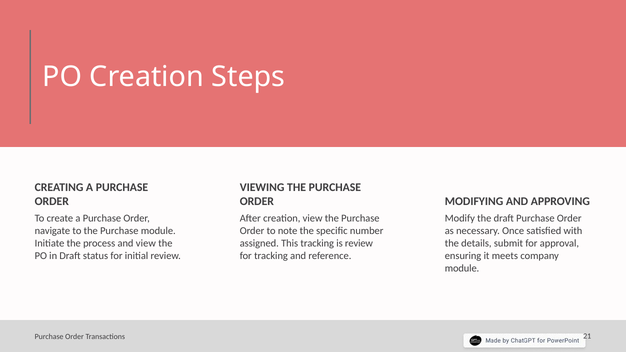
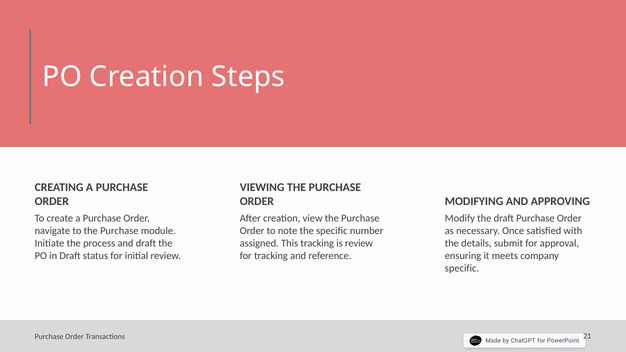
and view: view -> draft
module at (462, 268): module -> specific
